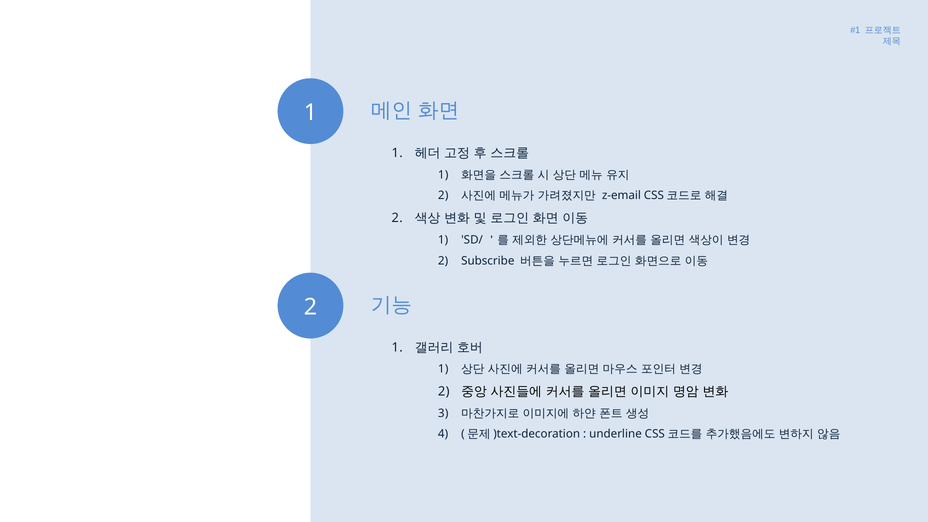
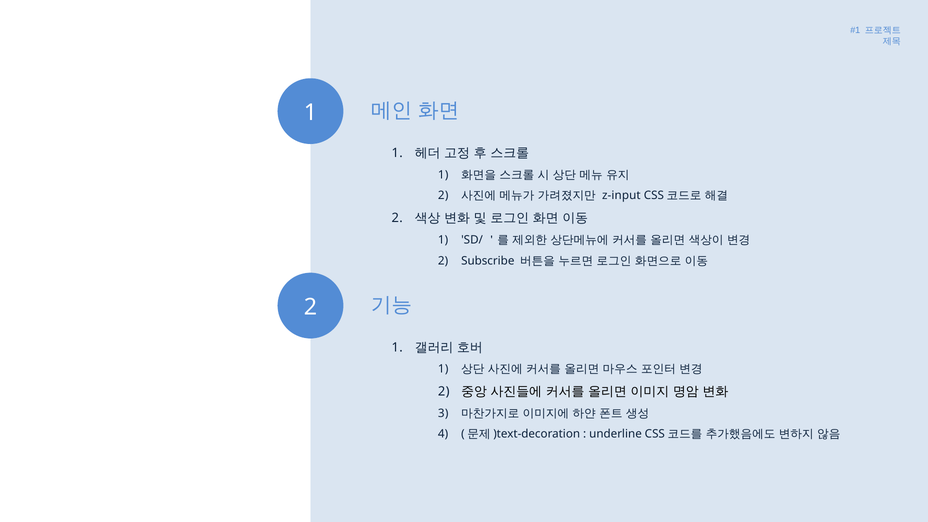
z-email: z-email -> z-input
